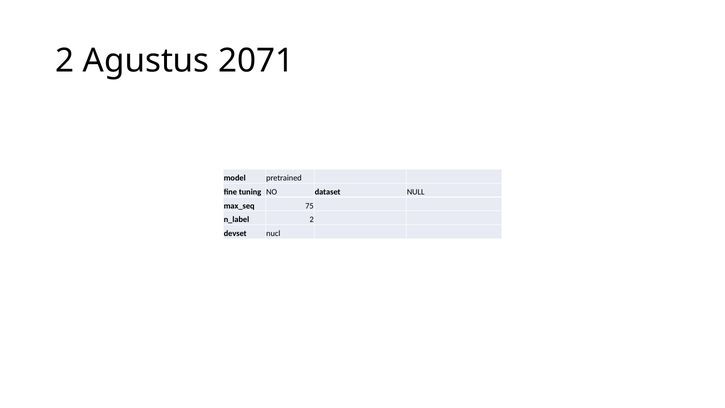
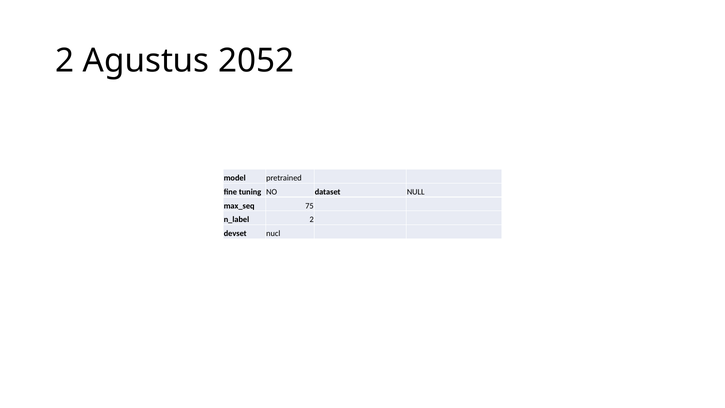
2071: 2071 -> 2052
